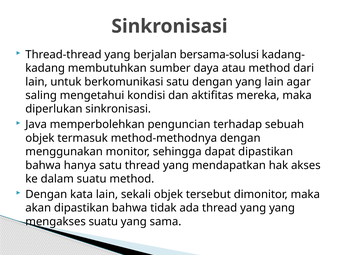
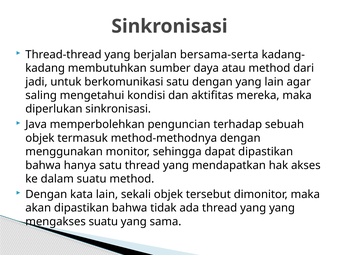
bersama-solusi: bersama-solusi -> bersama-serta
lain at (36, 82): lain -> jadi
